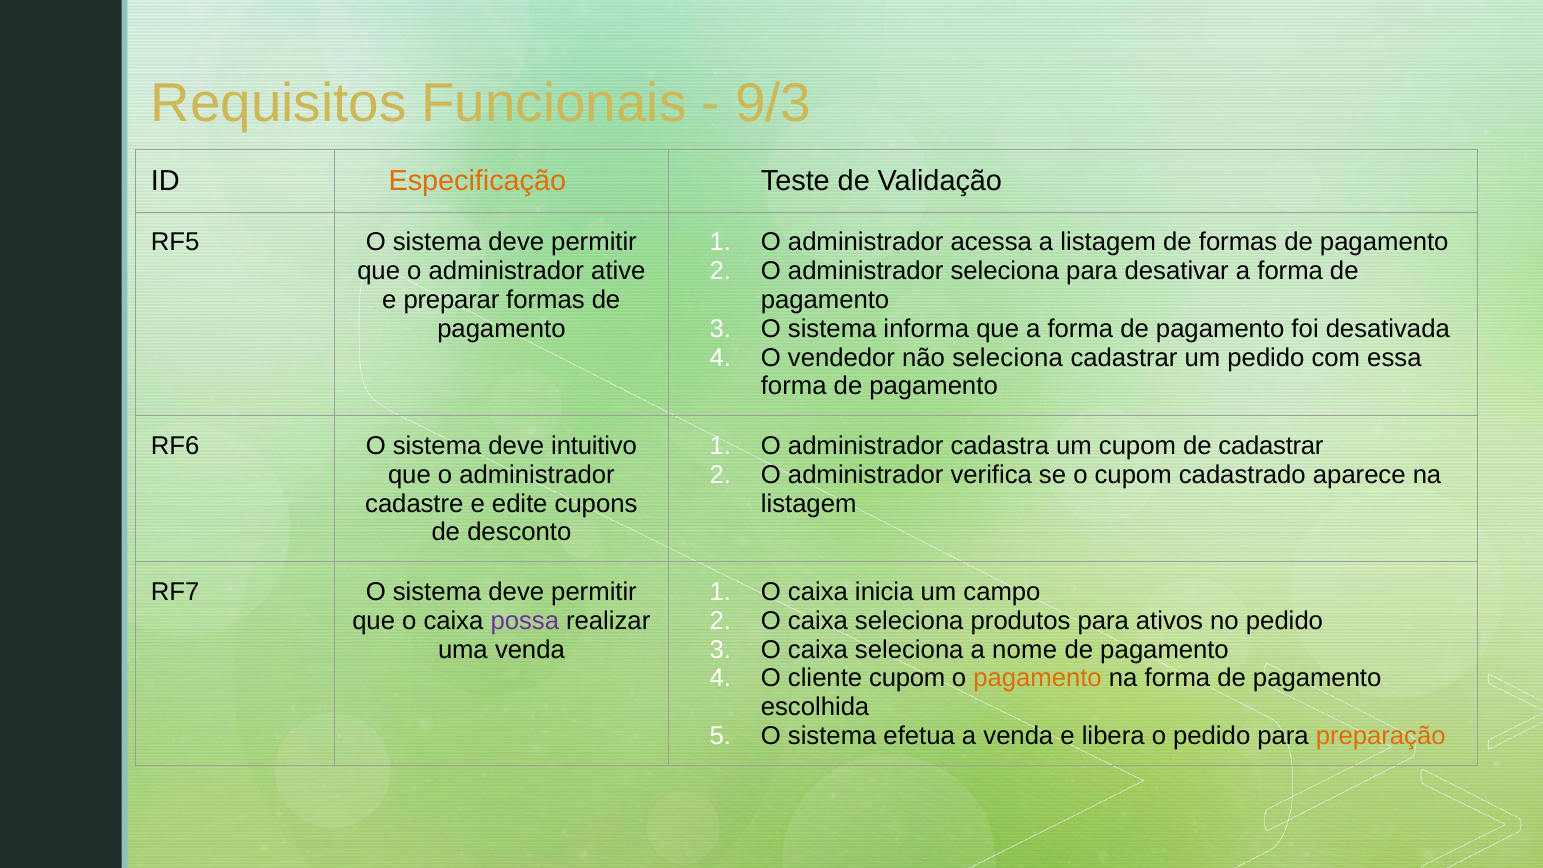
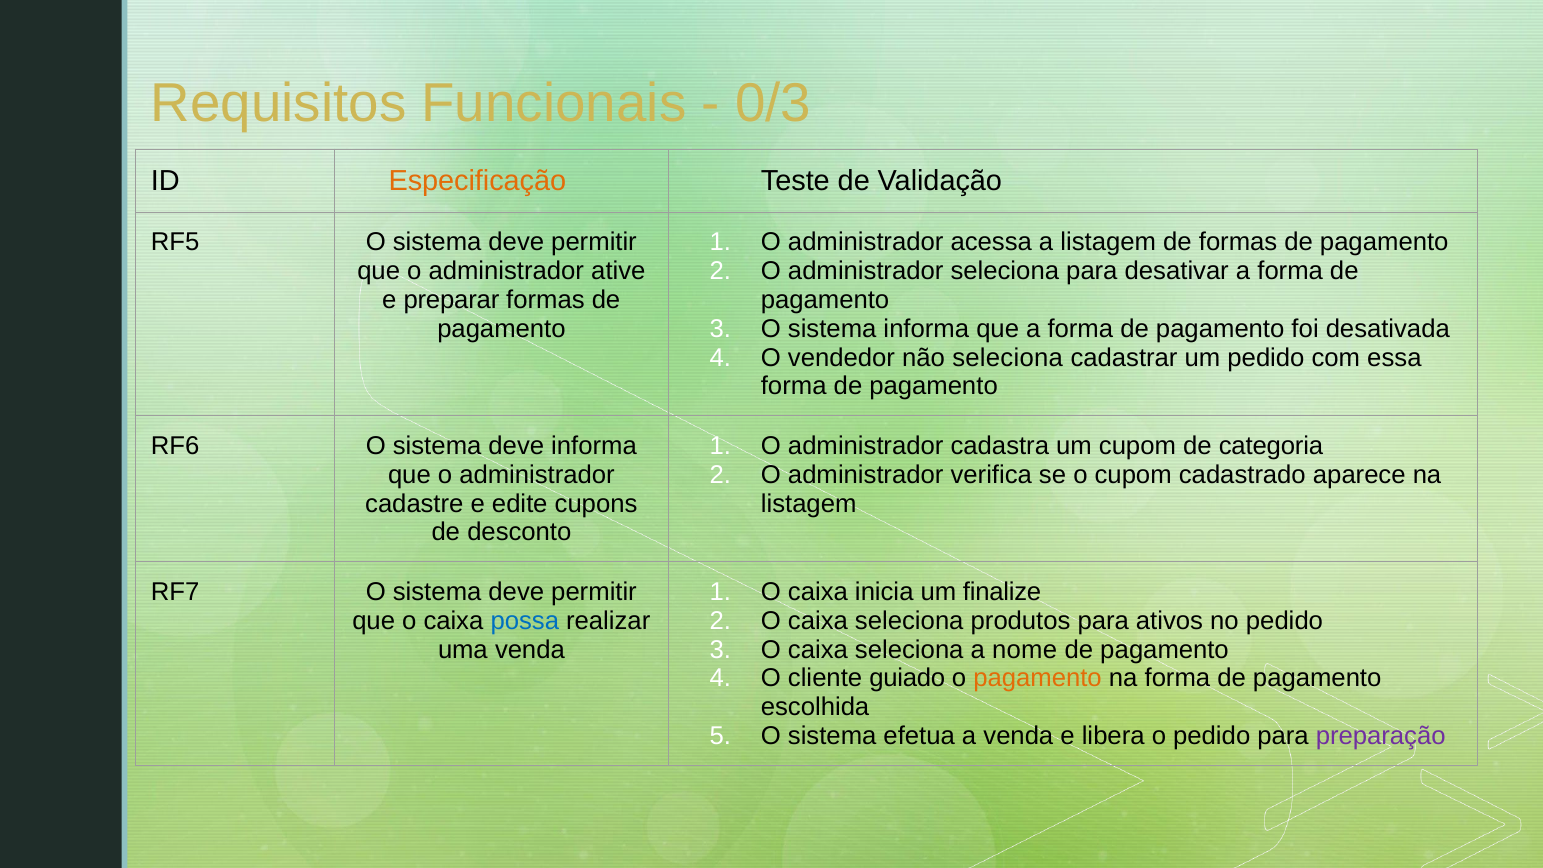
9/3: 9/3 -> 0/3
deve intuitivo: intuitivo -> informa
de cadastrar: cadastrar -> categoria
campo: campo -> finalize
possa colour: purple -> blue
cliente cupom: cupom -> guiado
preparação colour: orange -> purple
